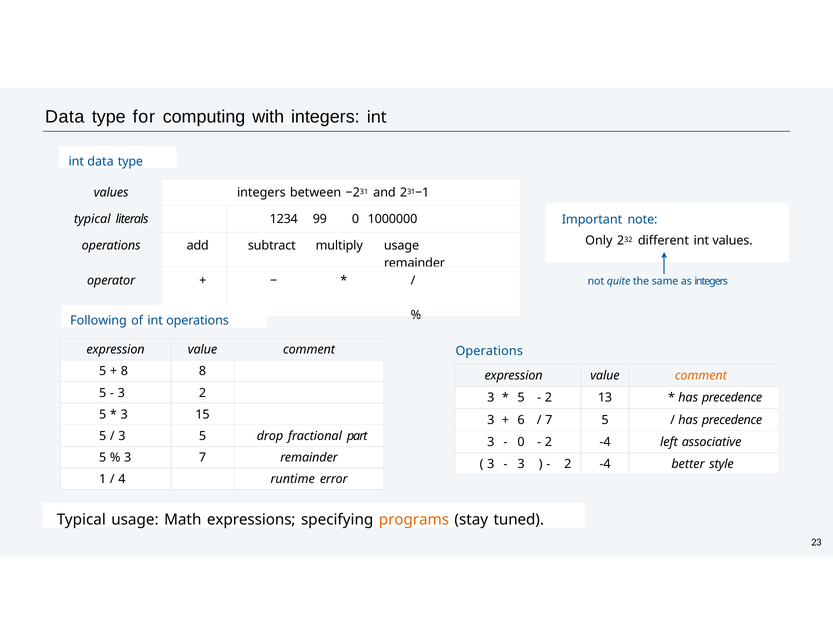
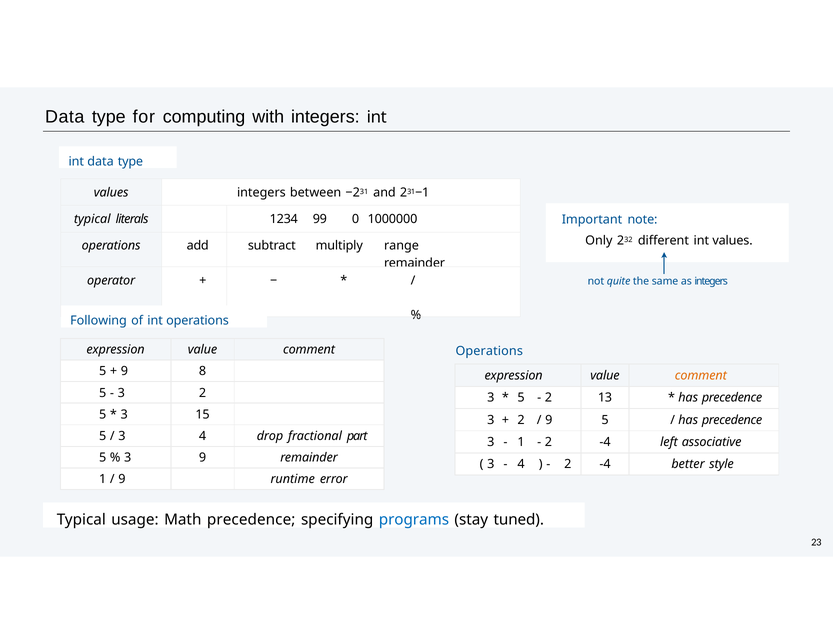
multiply usage: usage -> range
8 at (124, 371): 8 -> 9
6 at (521, 420): 6 -> 2
7 at (549, 420): 7 -> 9
3 5: 5 -> 4
0 at (521, 442): 0 -> 1
3 7: 7 -> 9
3 at (521, 464): 3 -> 4
4 at (122, 479): 4 -> 9
Math expressions: expressions -> precedence
programs colour: orange -> blue
